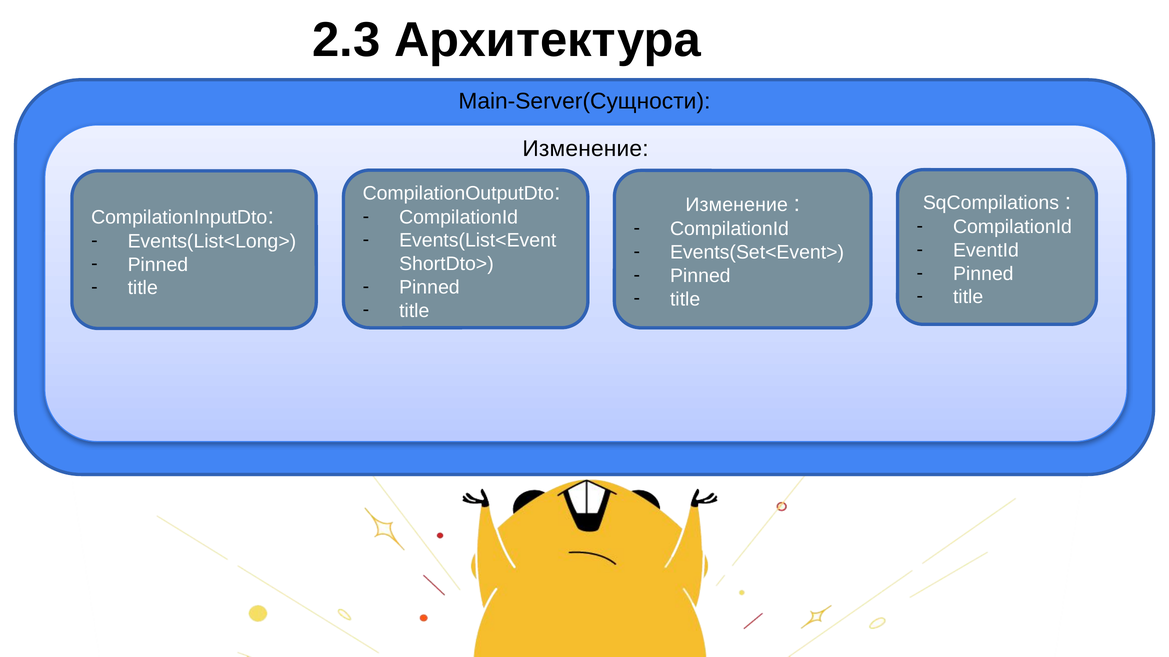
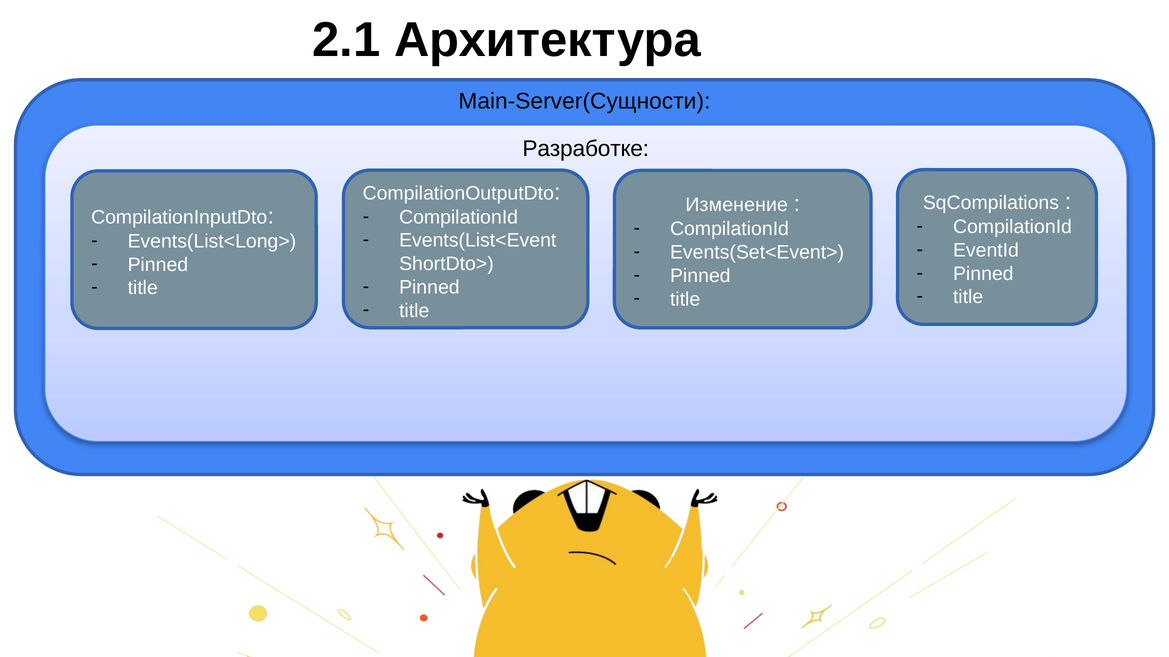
2.3: 2.3 -> 2.1
Изменение at (586, 149): Изменение -> Разработке
